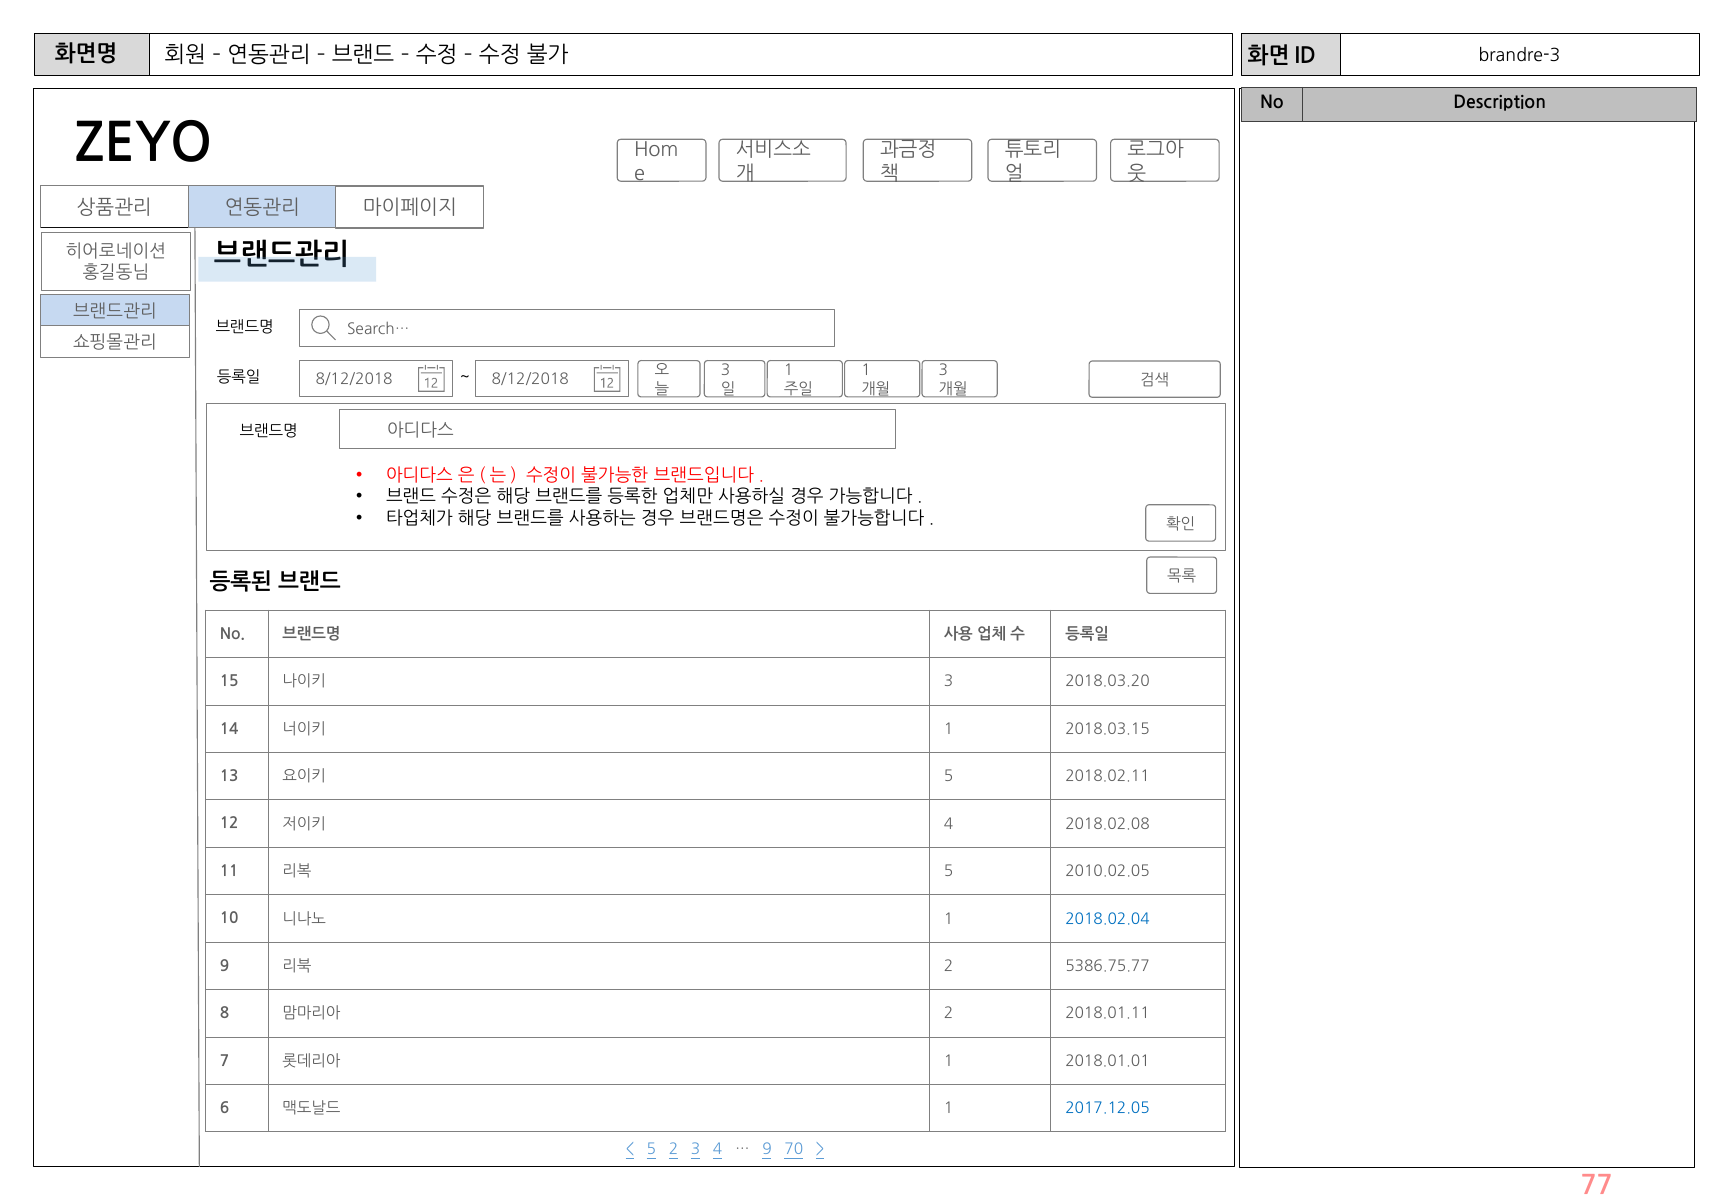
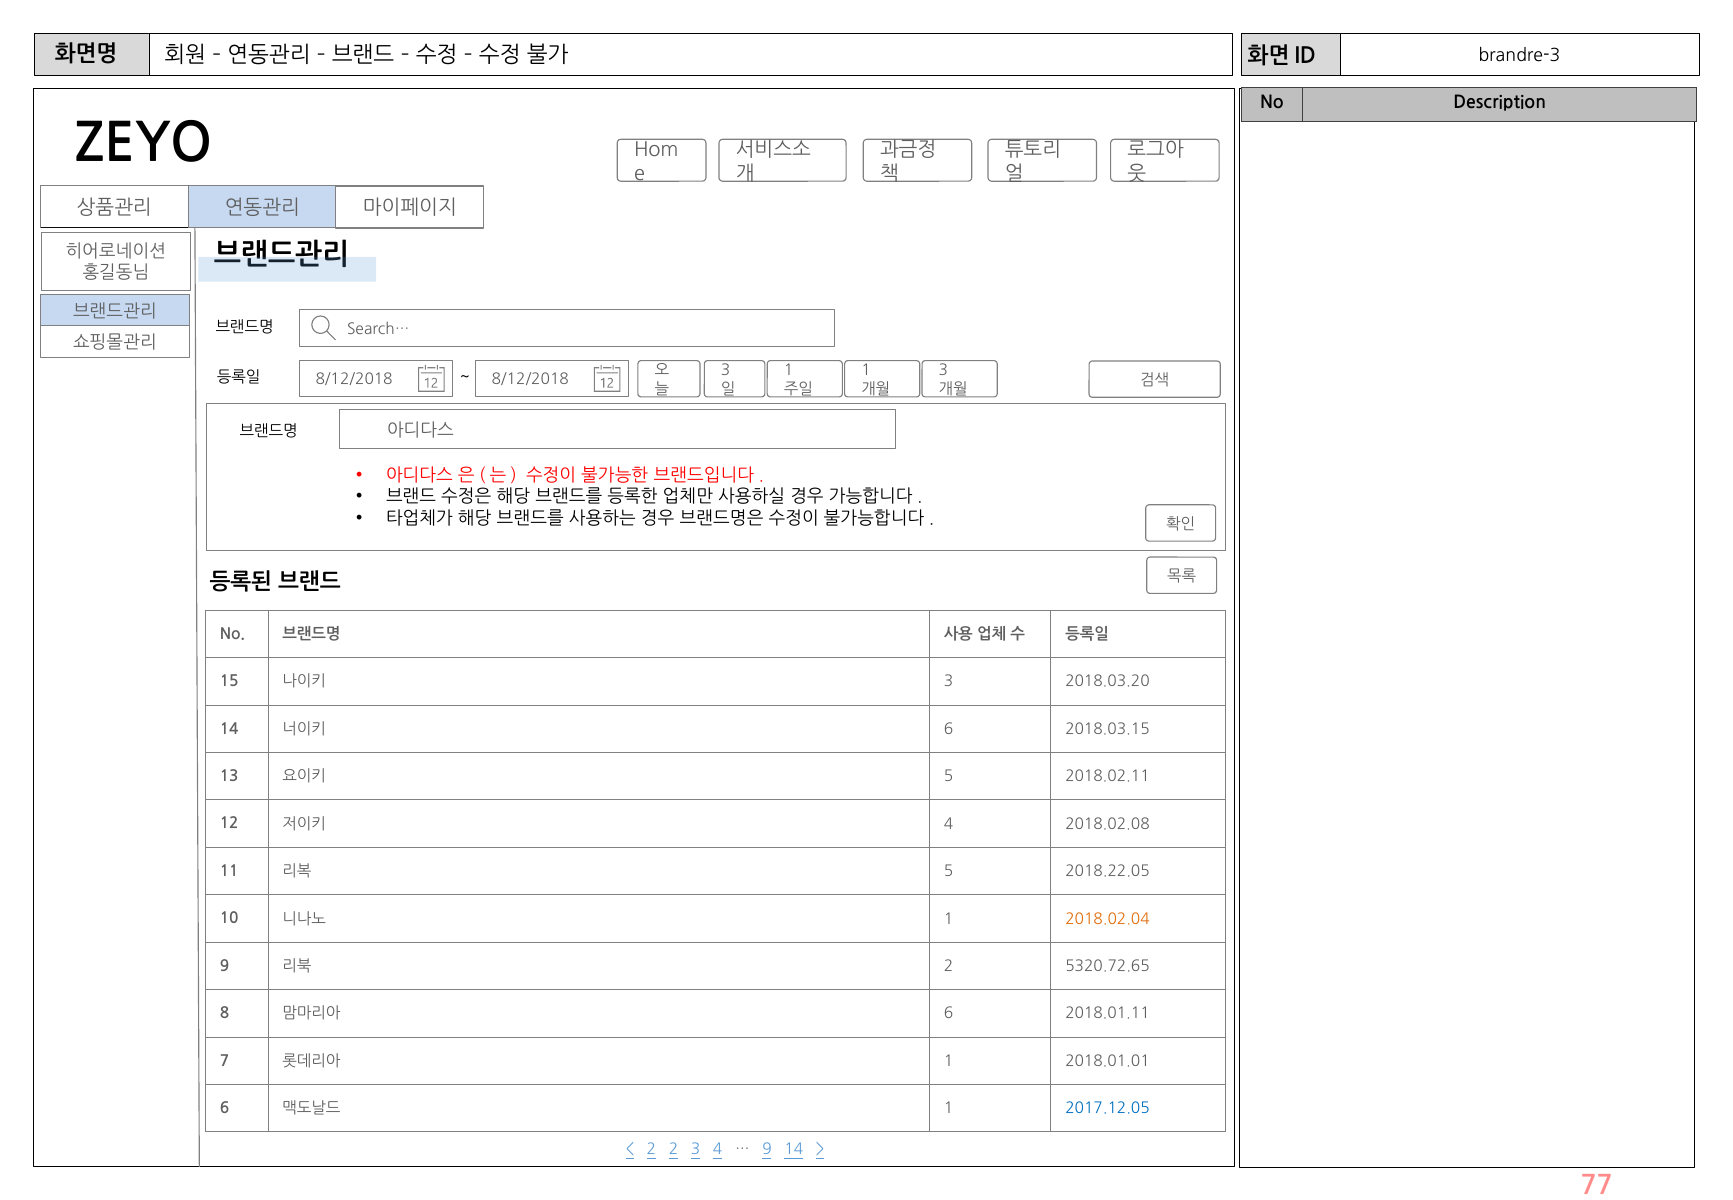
1 at (949, 729): 1 -> 6
2010.02.05: 2010.02.05 -> 2018.22.05
2018.02.04 colour: blue -> orange
5386.75.77: 5386.75.77 -> 5320.72.65
2 at (949, 1014): 2 -> 6
5 at (651, 1149): 5 -> 2
9 70: 70 -> 14
